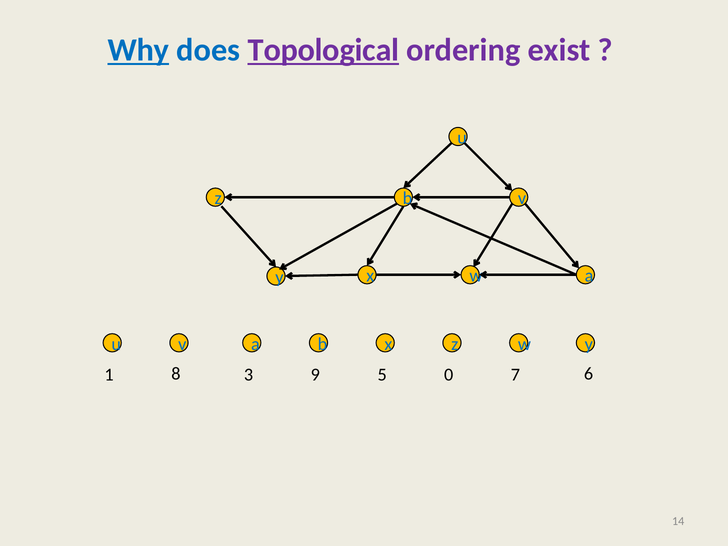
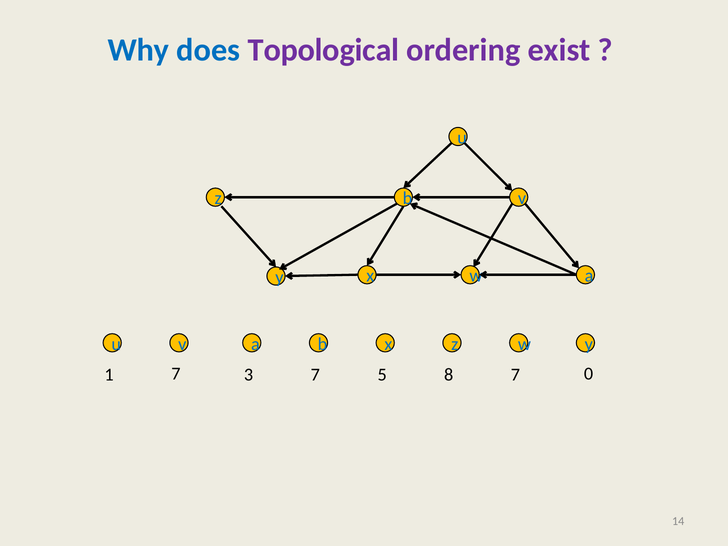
Why underline: present -> none
Topological underline: present -> none
1 8: 8 -> 7
3 9: 9 -> 7
0: 0 -> 8
6: 6 -> 0
